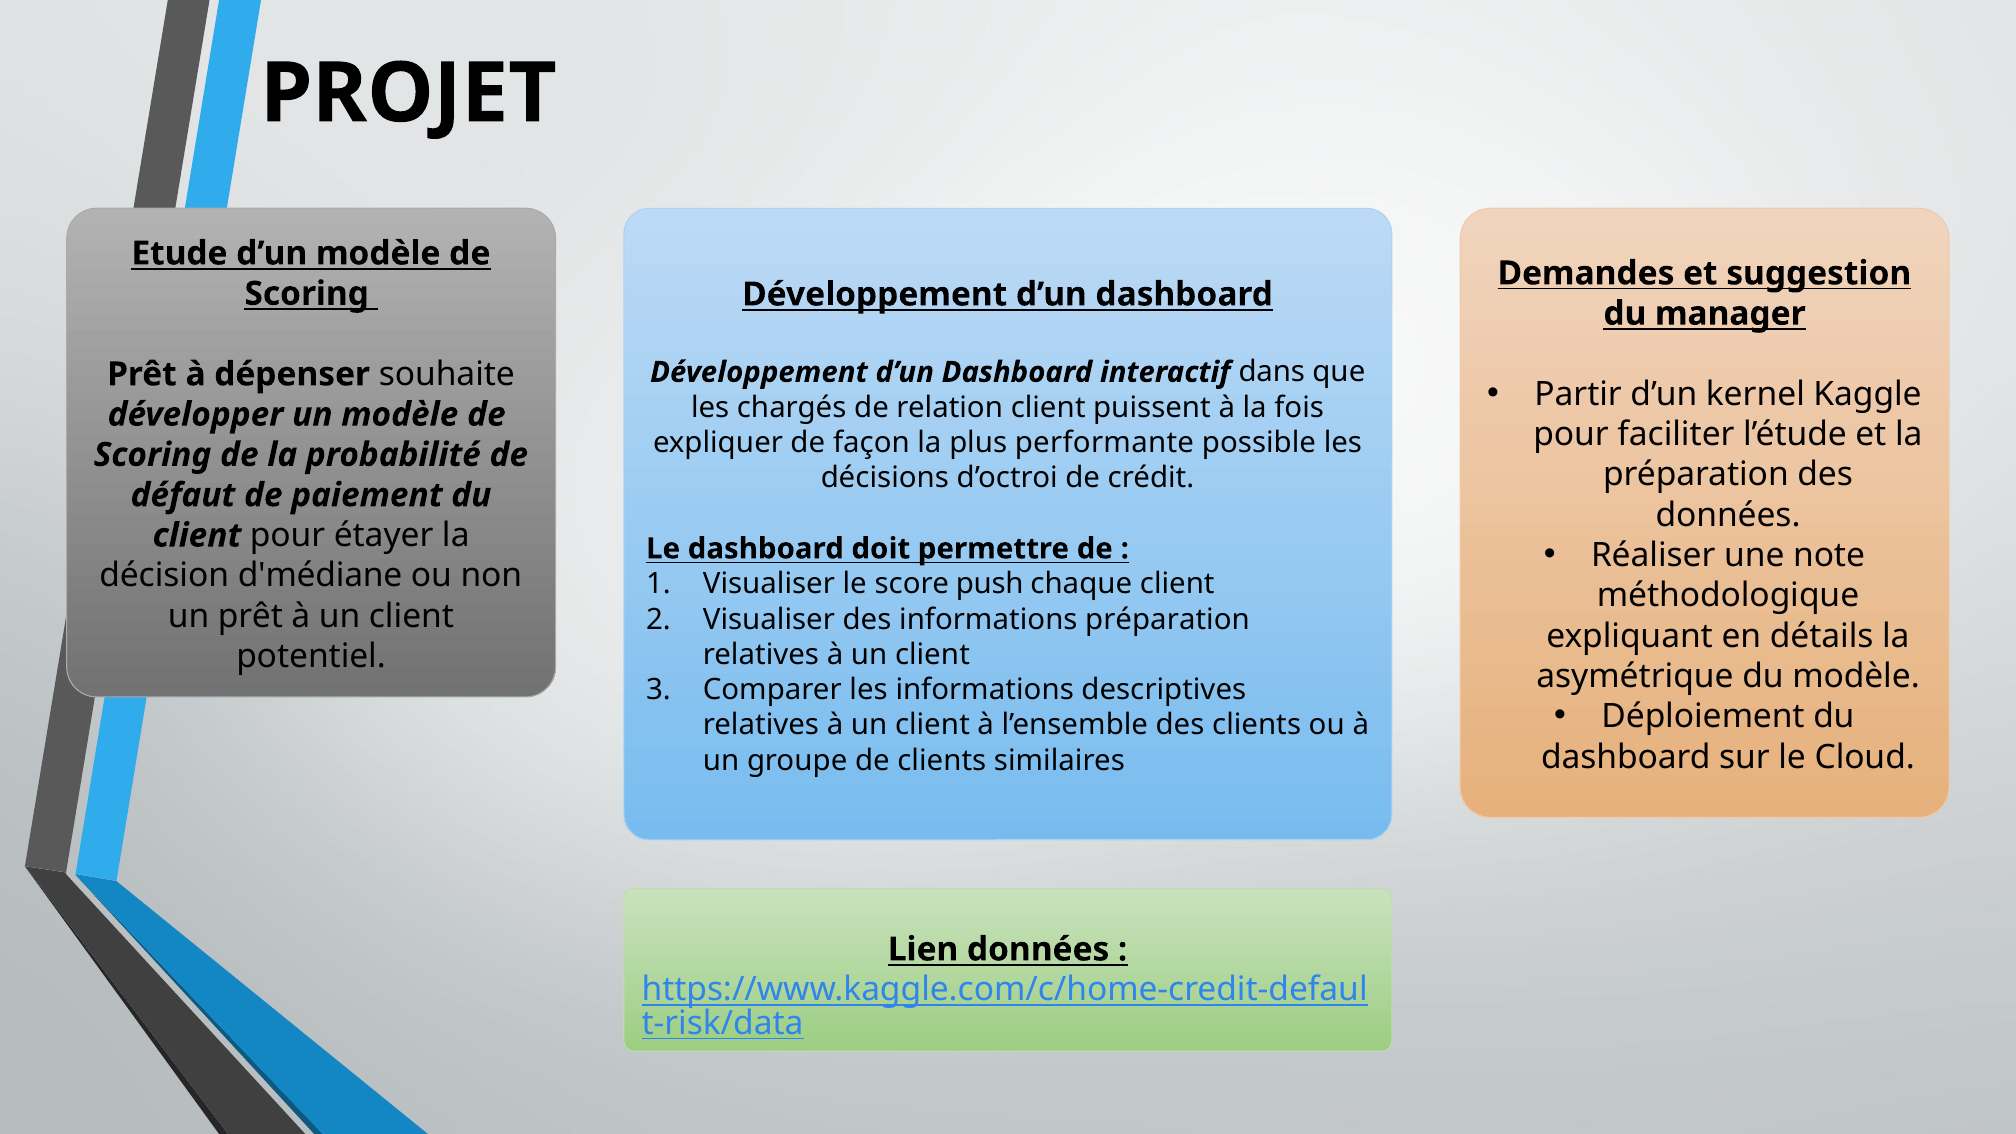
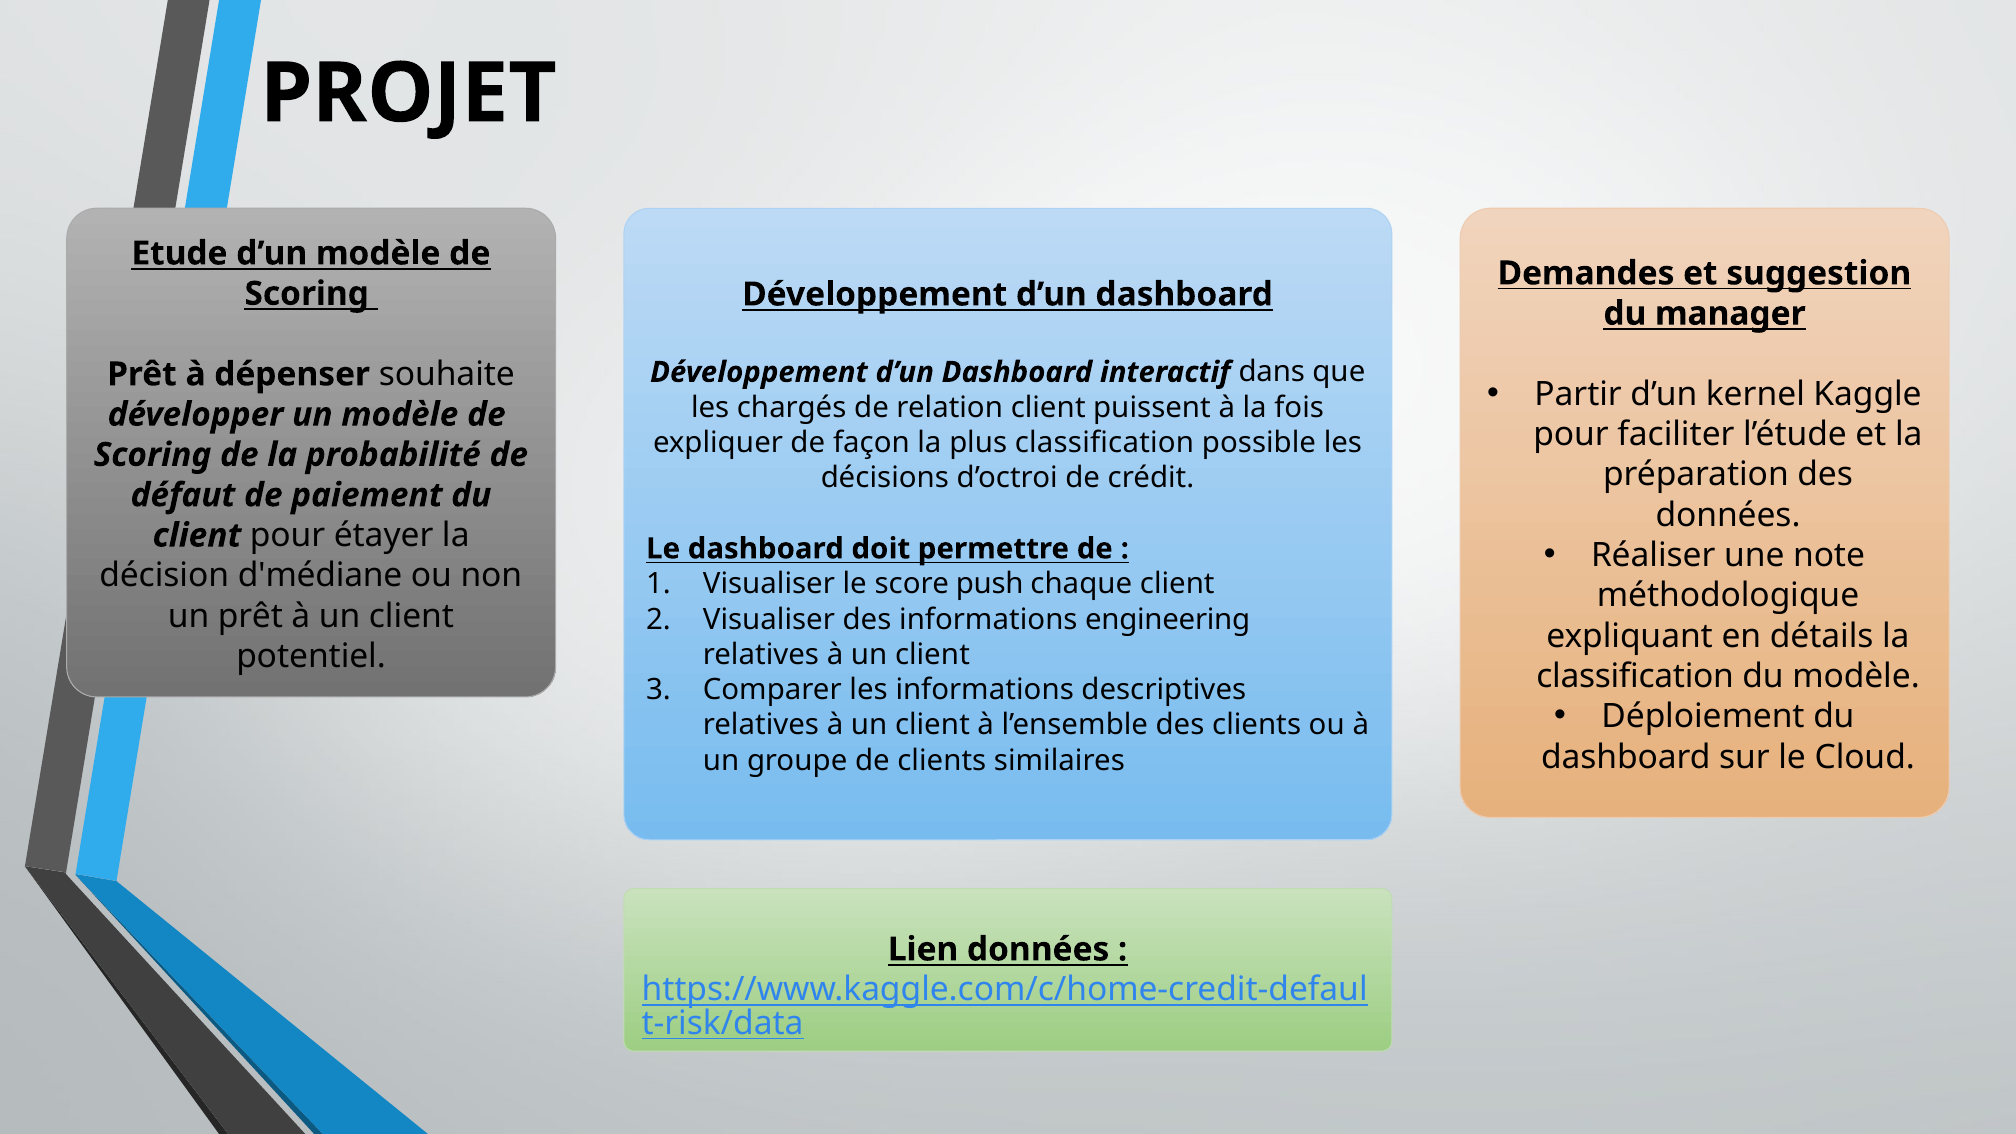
plus performante: performante -> classification
informations préparation: préparation -> engineering
asymétrique at (1635, 676): asymétrique -> classification
